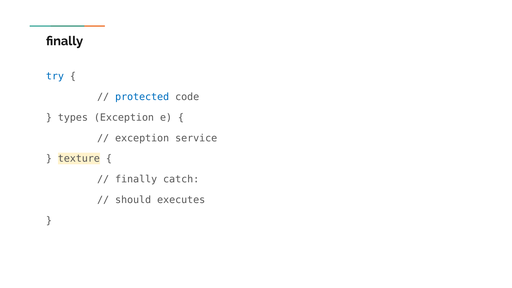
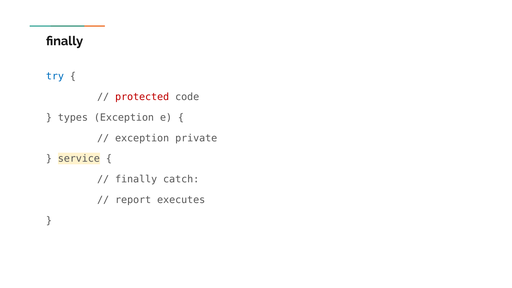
protected colour: blue -> red
service: service -> private
texture: texture -> service
should: should -> report
